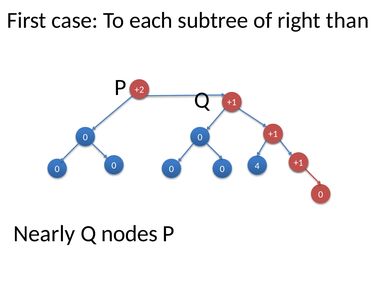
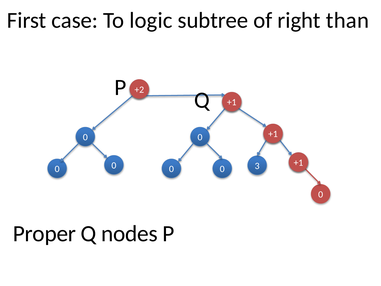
each: each -> logic
4: 4 -> 3
Nearly: Nearly -> Proper
